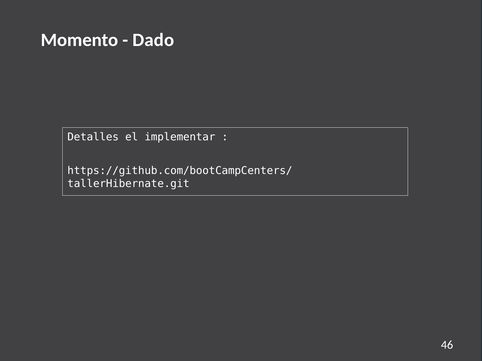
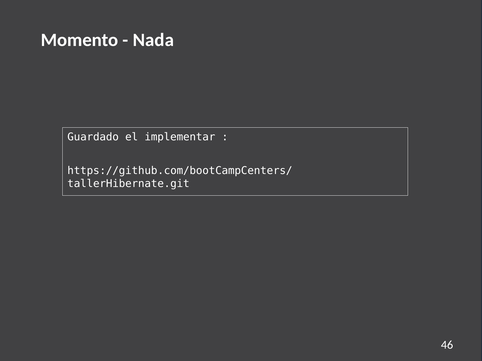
Dado: Dado -> Nada
Detalles: Detalles -> Guardado
